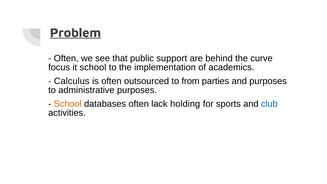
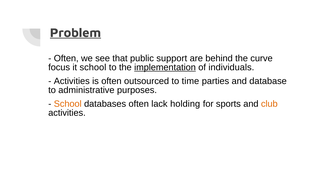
implementation underline: none -> present
academics: academics -> individuals
Calculus at (72, 81): Calculus -> Activities
from: from -> time
and purposes: purposes -> database
club colour: blue -> orange
